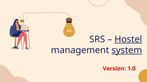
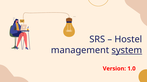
Hostel underline: present -> none
